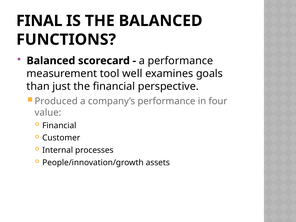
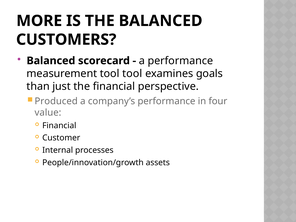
FINAL: FINAL -> MORE
FUNCTIONS: FUNCTIONS -> CUSTOMERS
tool well: well -> tool
